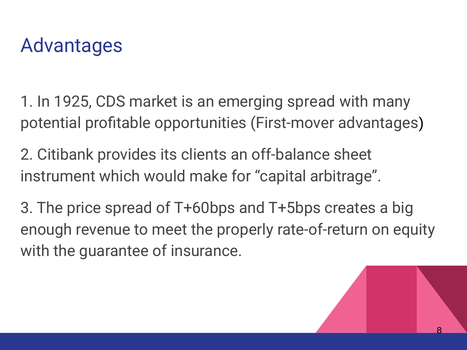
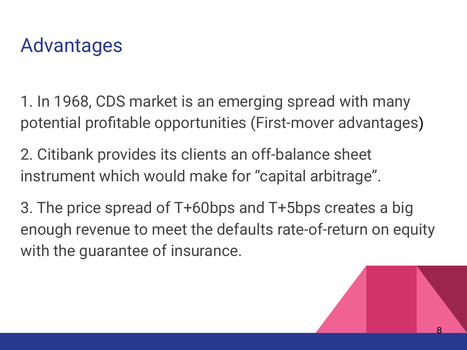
1925: 1925 -> 1968
properly: properly -> defaults
